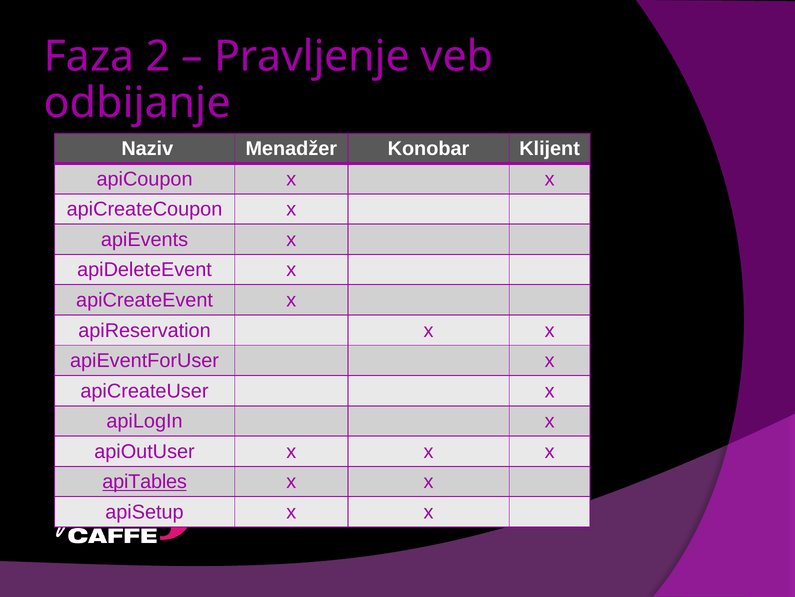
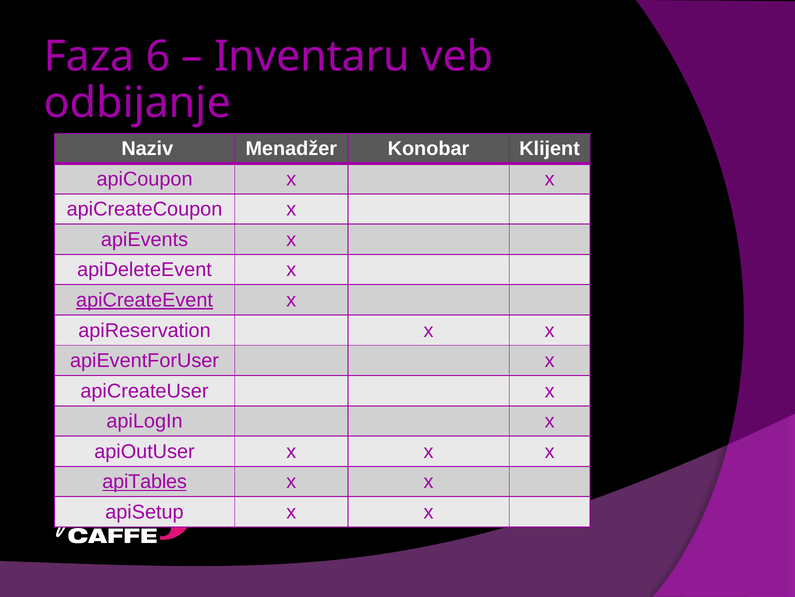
2: 2 -> 6
Pravljenje: Pravljenje -> Inventaru
apiCreateEvent underline: none -> present
